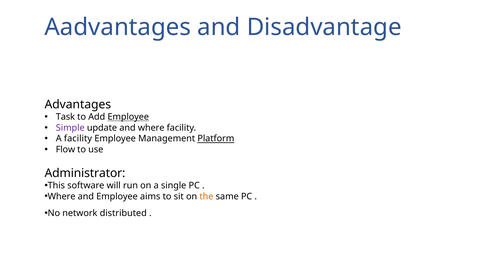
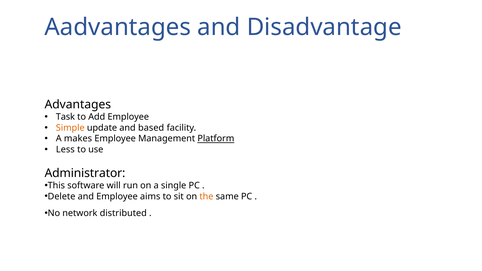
Employee at (128, 117) underline: present -> none
Simple colour: purple -> orange
and where: where -> based
A facility: facility -> makes
Flow: Flow -> Less
Where at (62, 197): Where -> Delete
